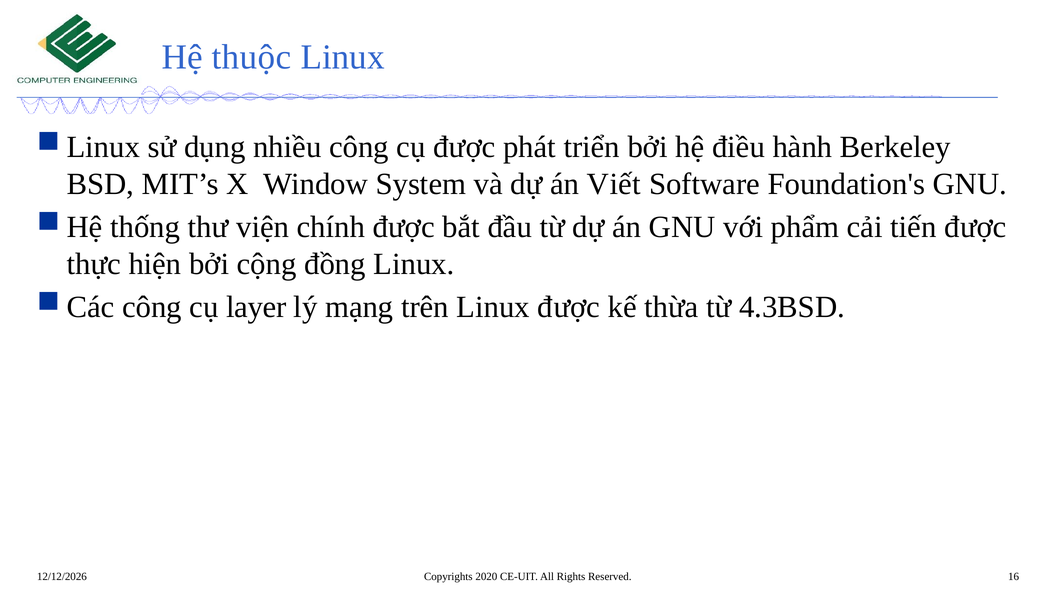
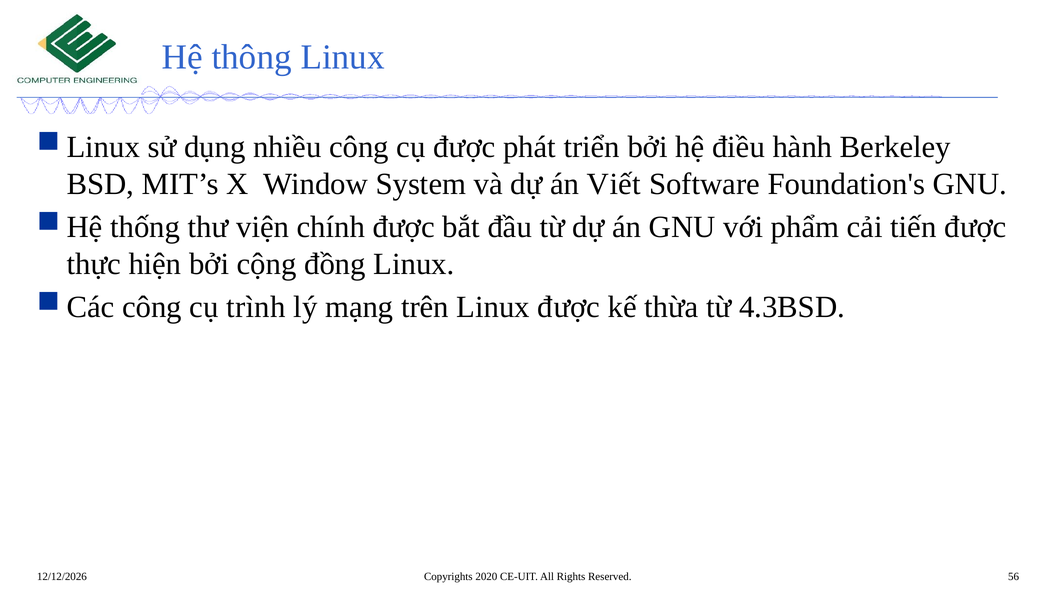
thuộc: thuộc -> thông
layer: layer -> trình
16: 16 -> 56
